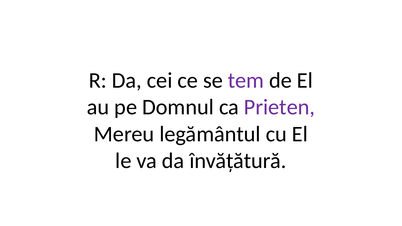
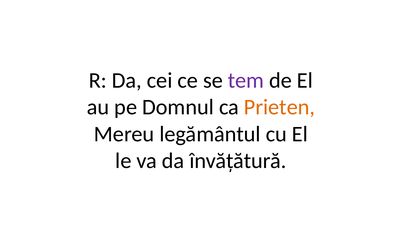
Prieten colour: purple -> orange
